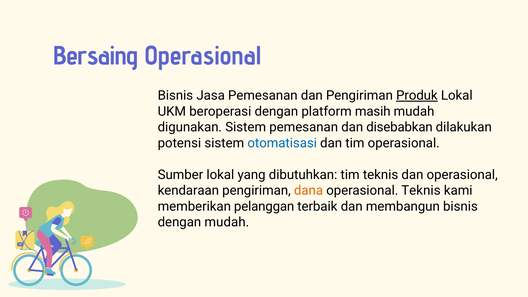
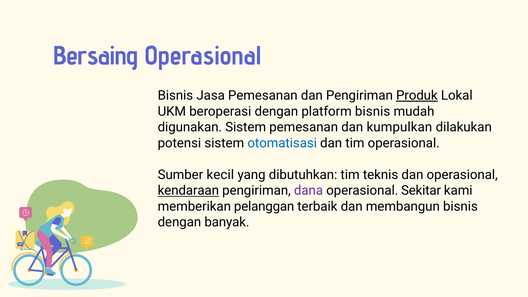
platform masih: masih -> bisnis
disebabkan: disebabkan -> kumpulkan
Sumber lokal: lokal -> kecil
kendaraan underline: none -> present
dana colour: orange -> purple
operasional Teknis: Teknis -> Sekitar
dengan mudah: mudah -> banyak
